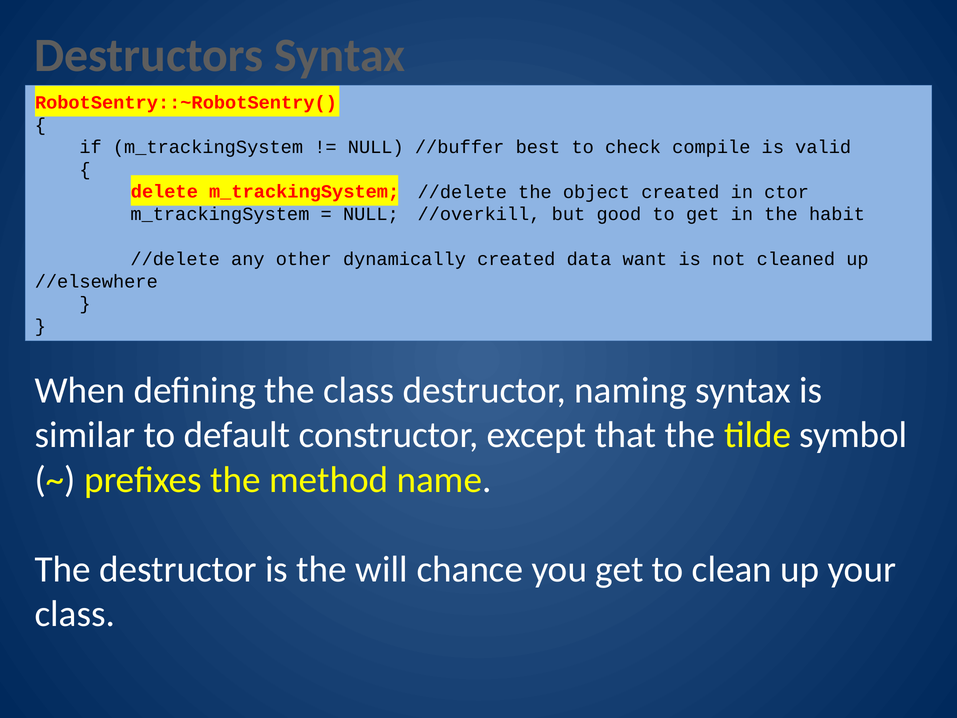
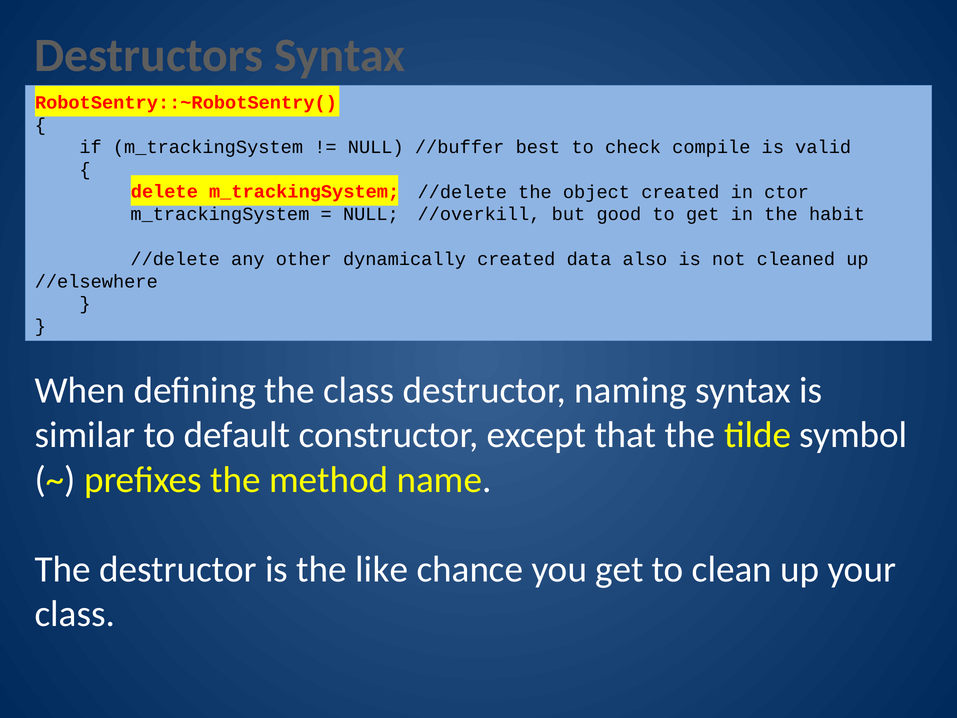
want: want -> also
will: will -> like
